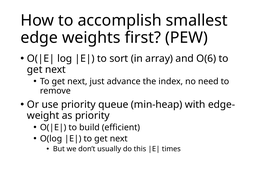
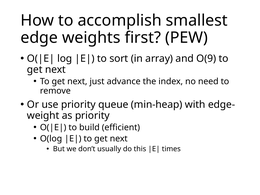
O(6: O(6 -> O(9
